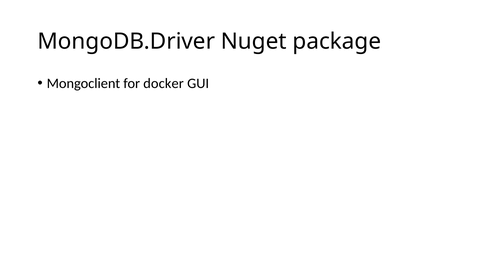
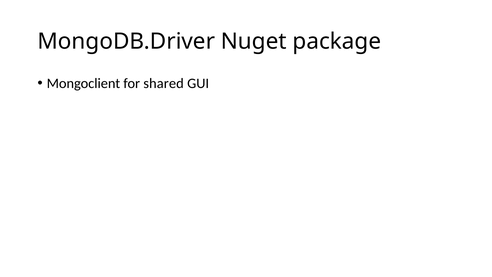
docker: docker -> shared
